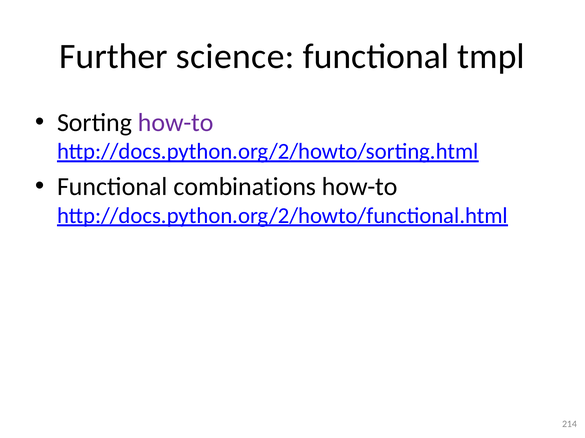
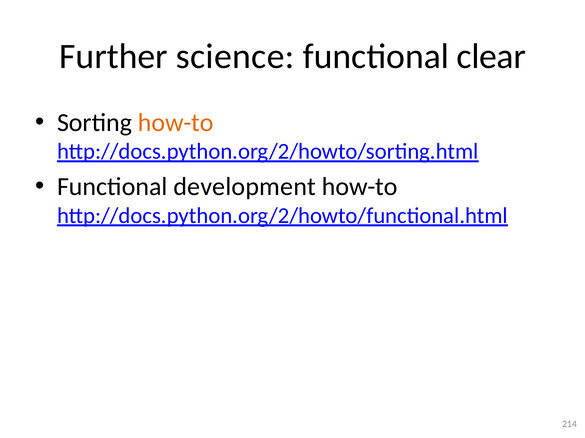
tmpl: tmpl -> clear
how-to at (176, 123) colour: purple -> orange
combinations: combinations -> development
